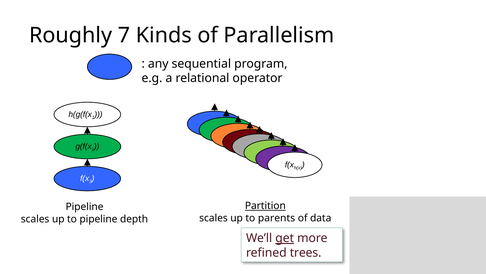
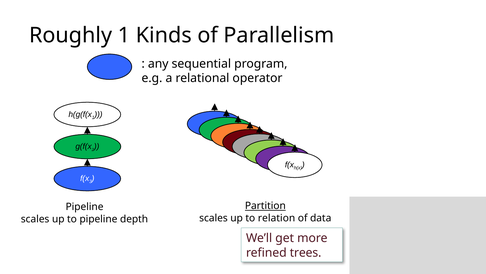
Roughly 7: 7 -> 1
parents: parents -> relation
get underline: present -> none
